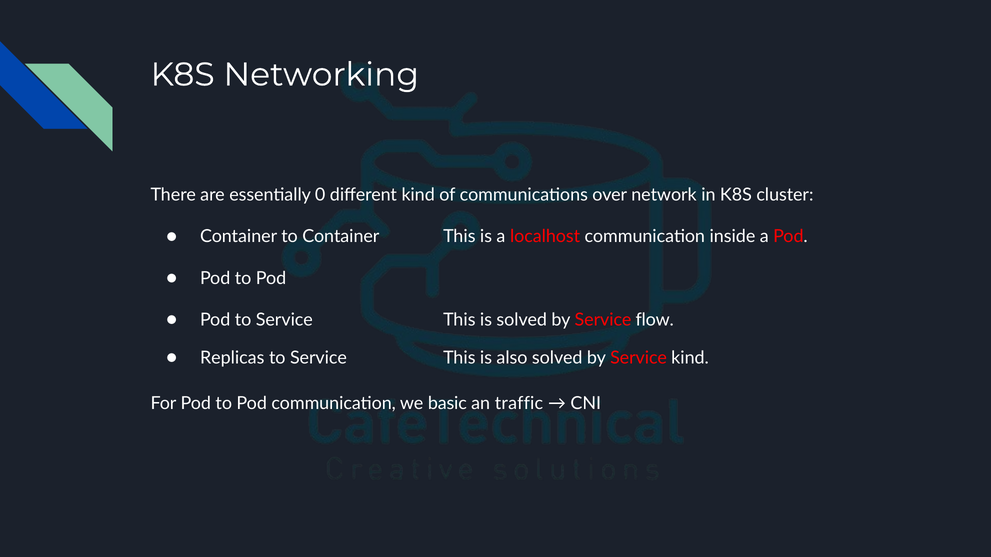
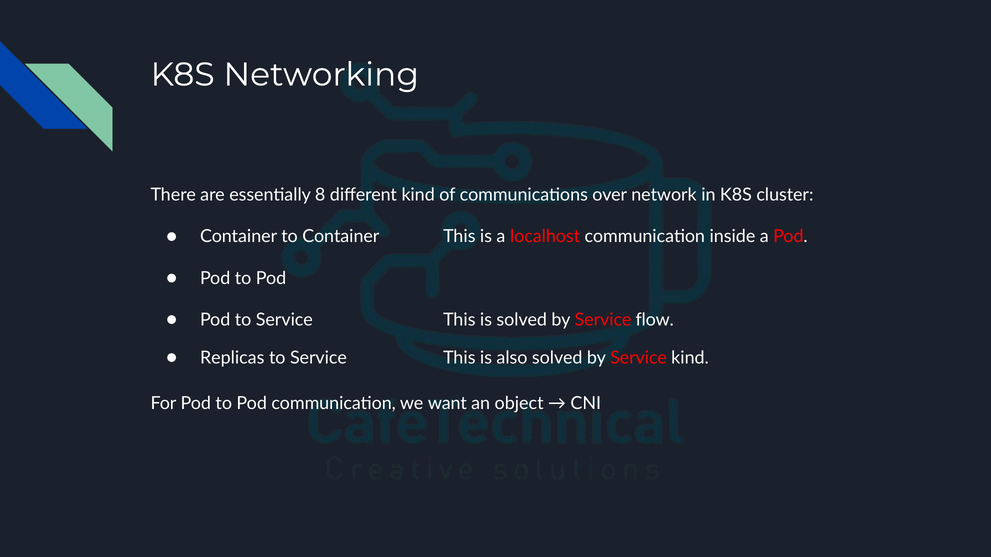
0: 0 -> 8
basic: basic -> want
traffic: traffic -> object
